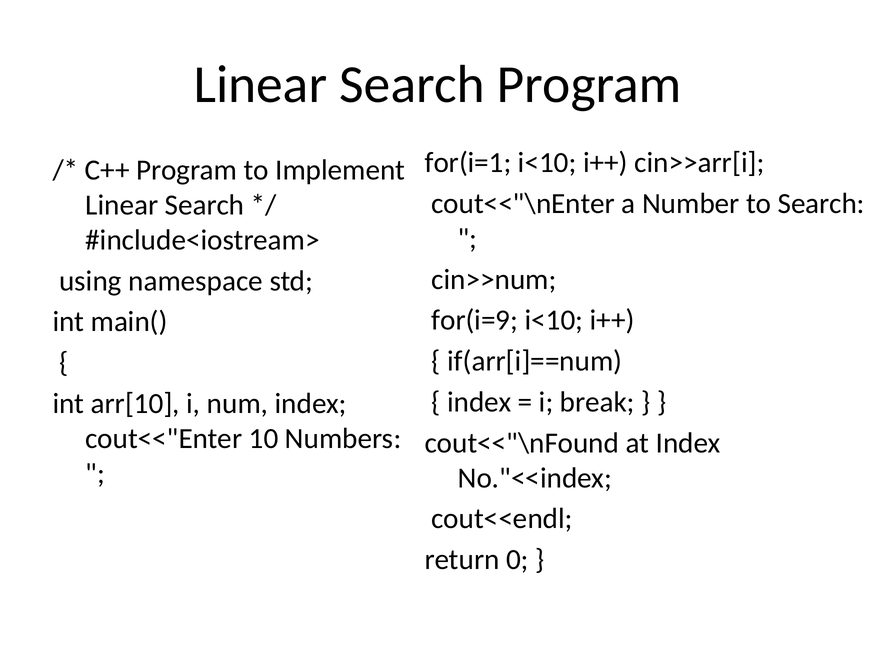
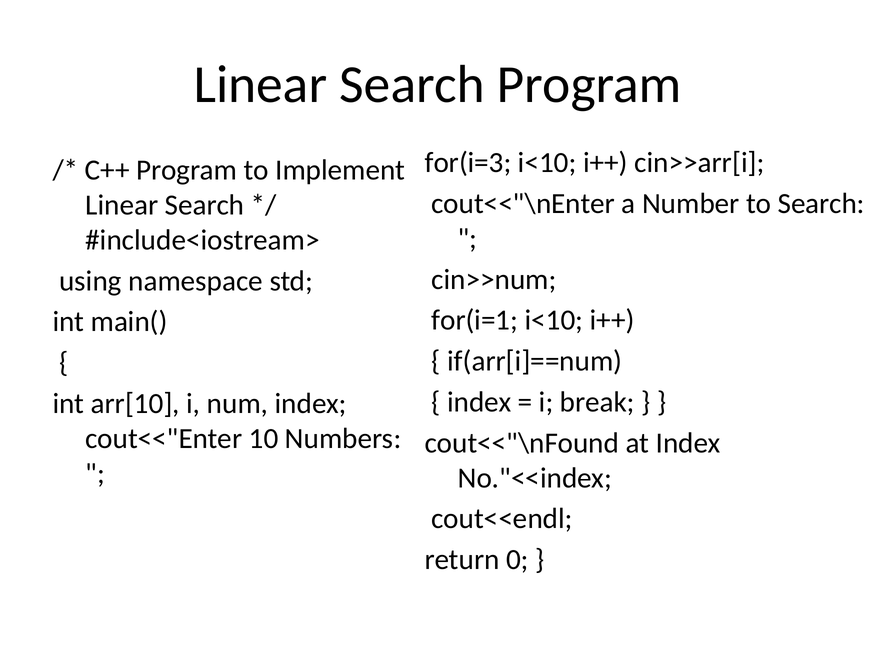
for(i=1: for(i=1 -> for(i=3
for(i=9: for(i=9 -> for(i=1
